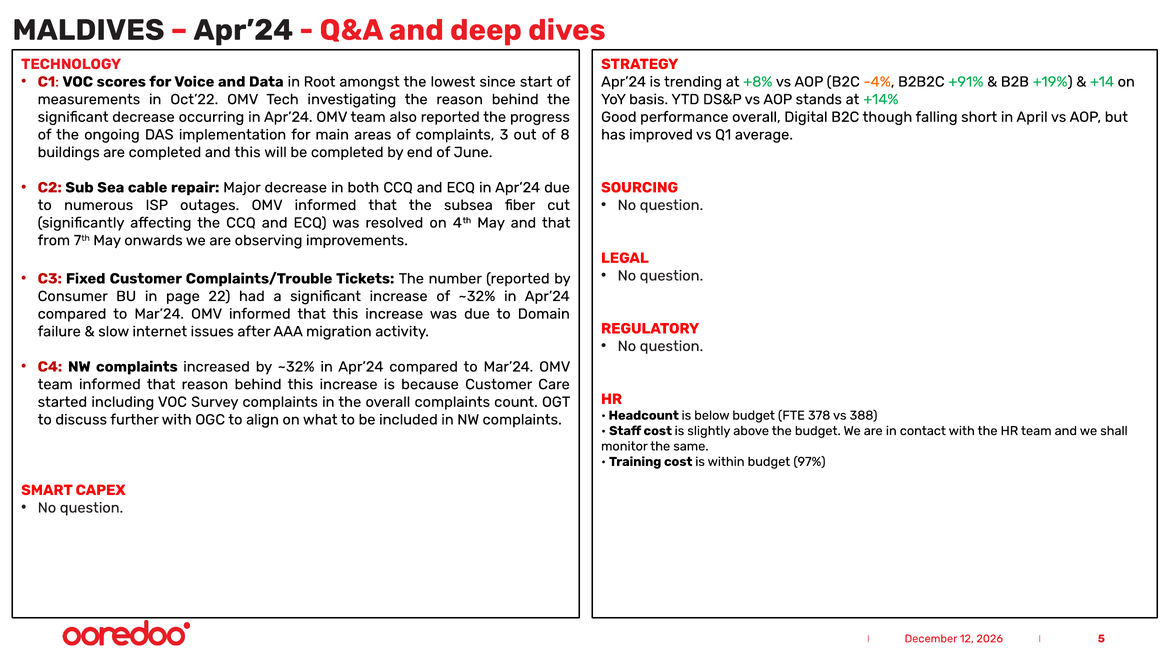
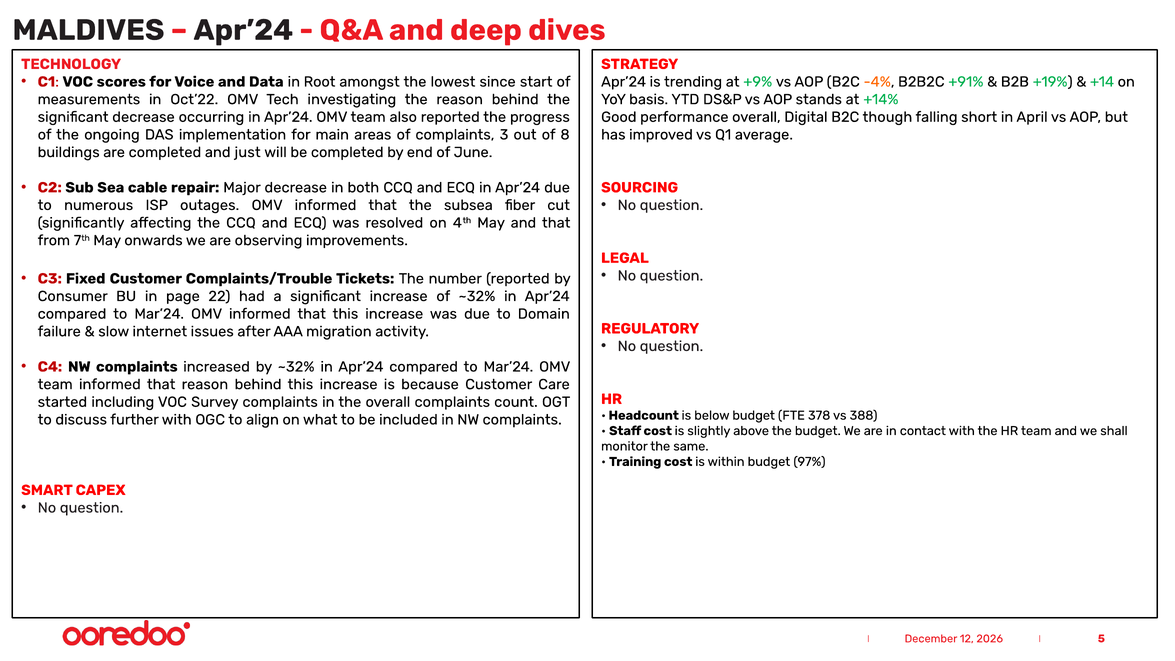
+8%: +8% -> +9%
and this: this -> just
